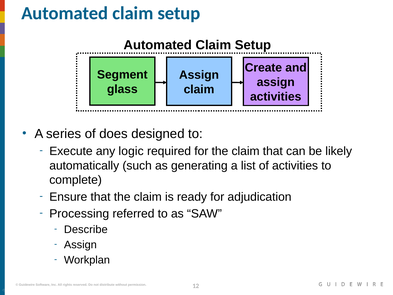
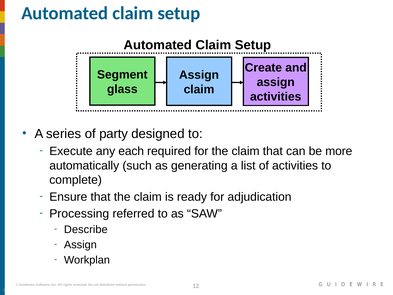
does: does -> party
logic: logic -> each
likely: likely -> more
